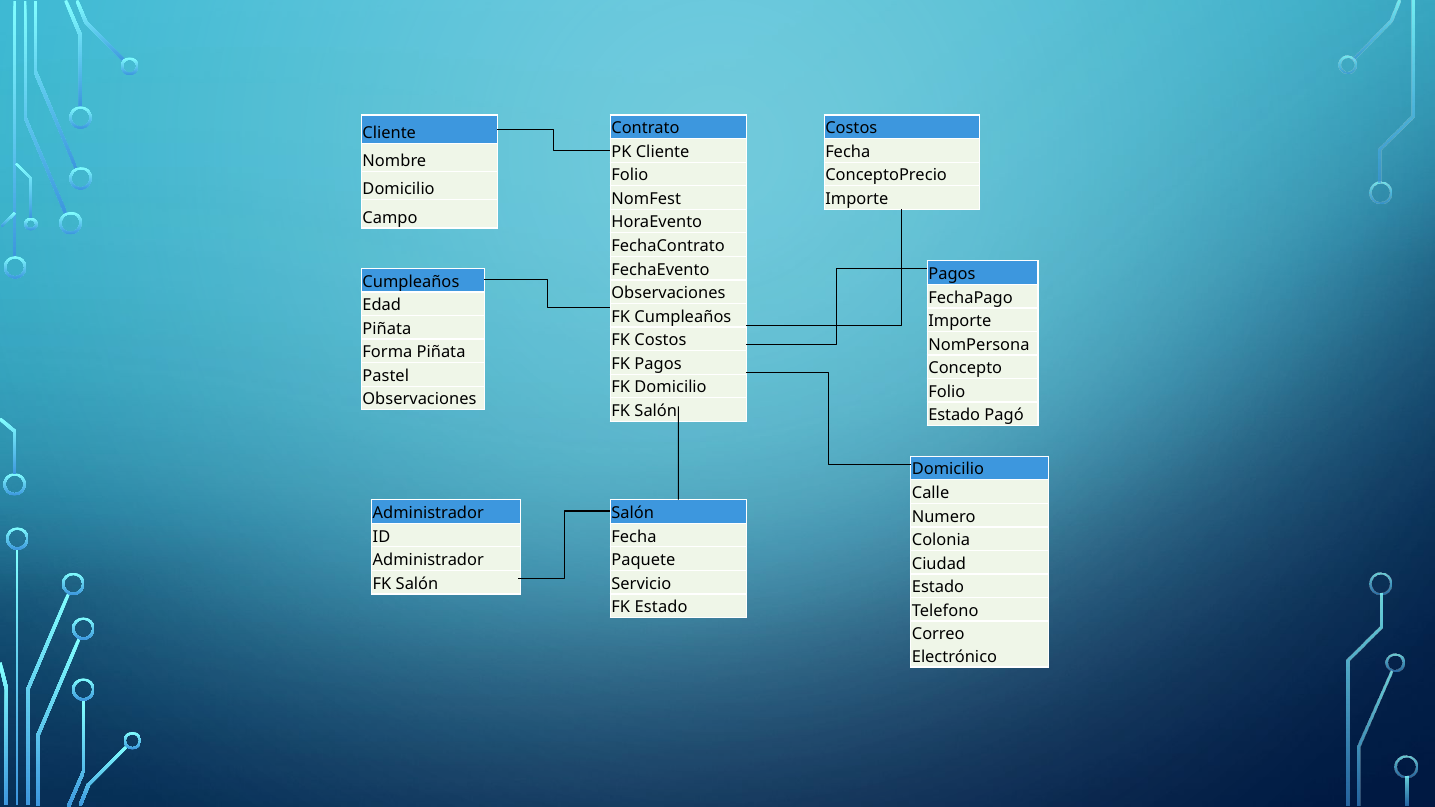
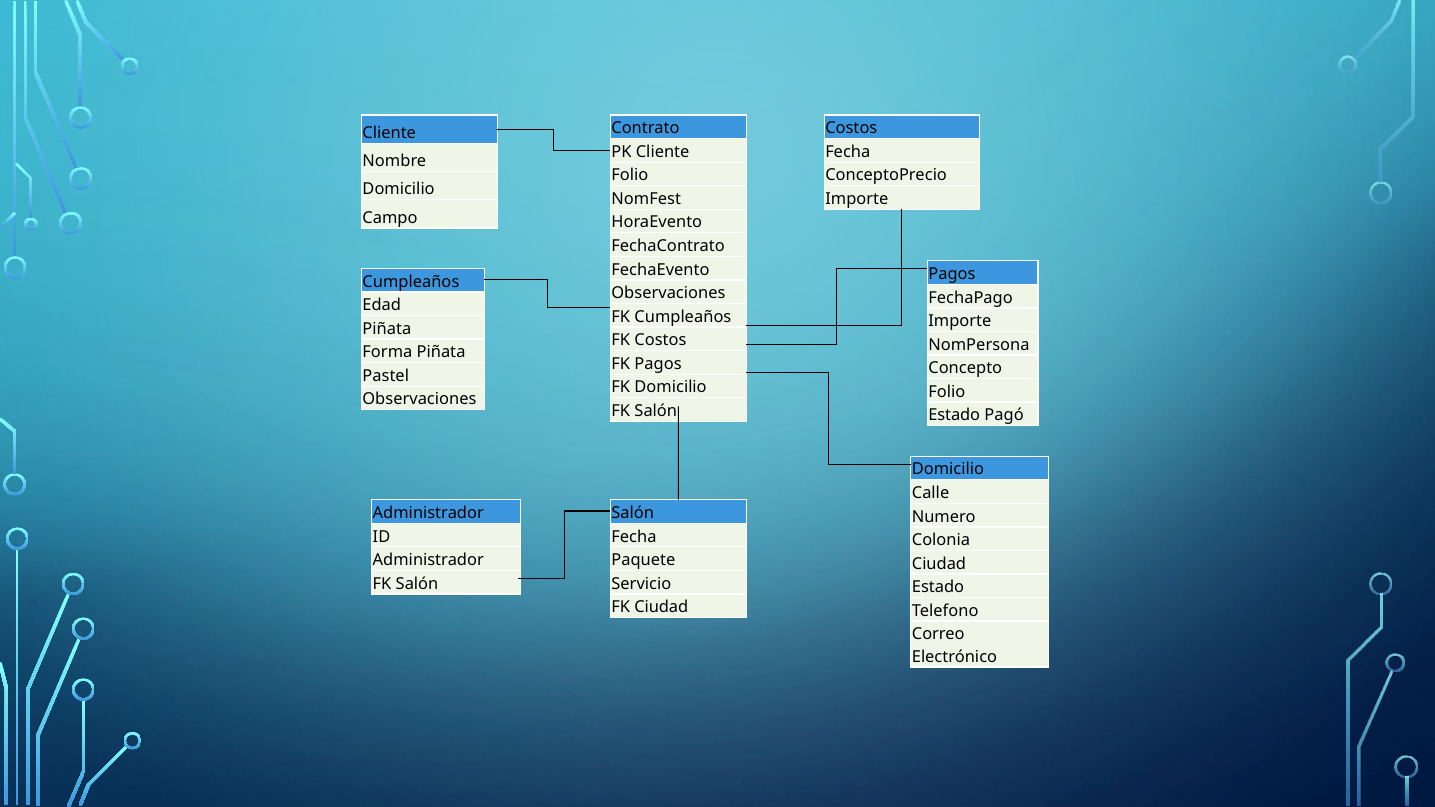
FK Estado: Estado -> Ciudad
